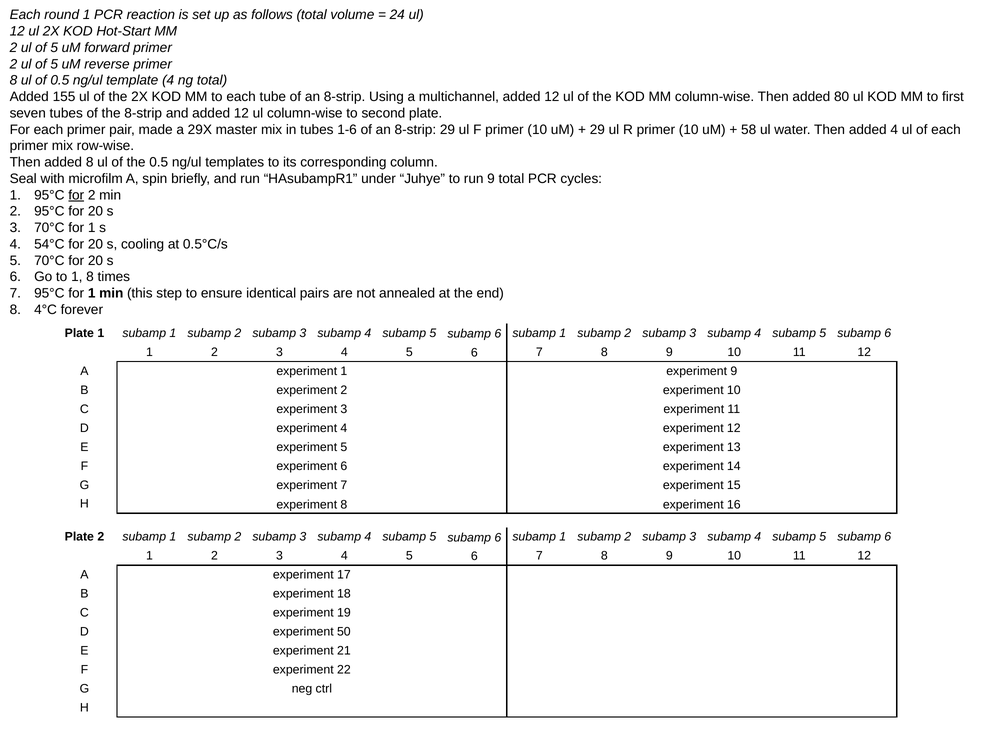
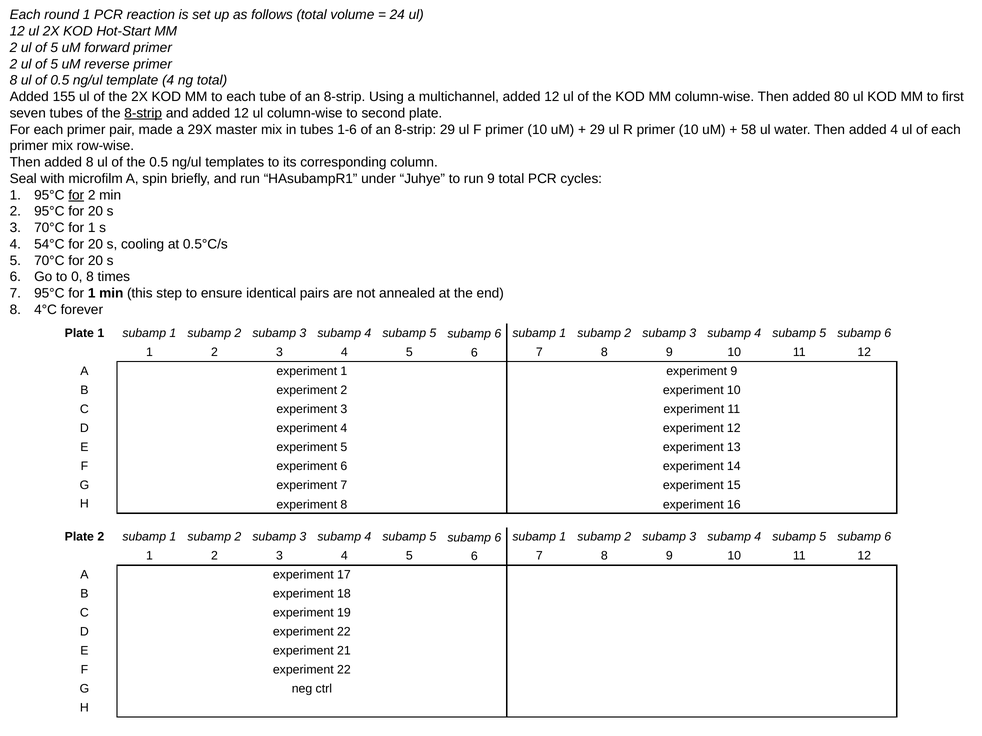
8-strip at (143, 113) underline: none -> present
to 1: 1 -> 0
D experiment 50: 50 -> 22
